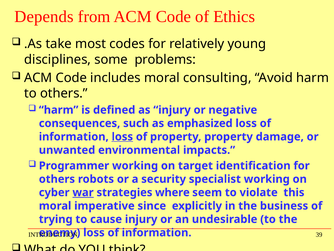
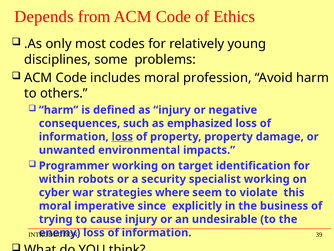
take: take -> only
consulting: consulting -> profession
others at (57, 179): others -> within
war underline: present -> none
